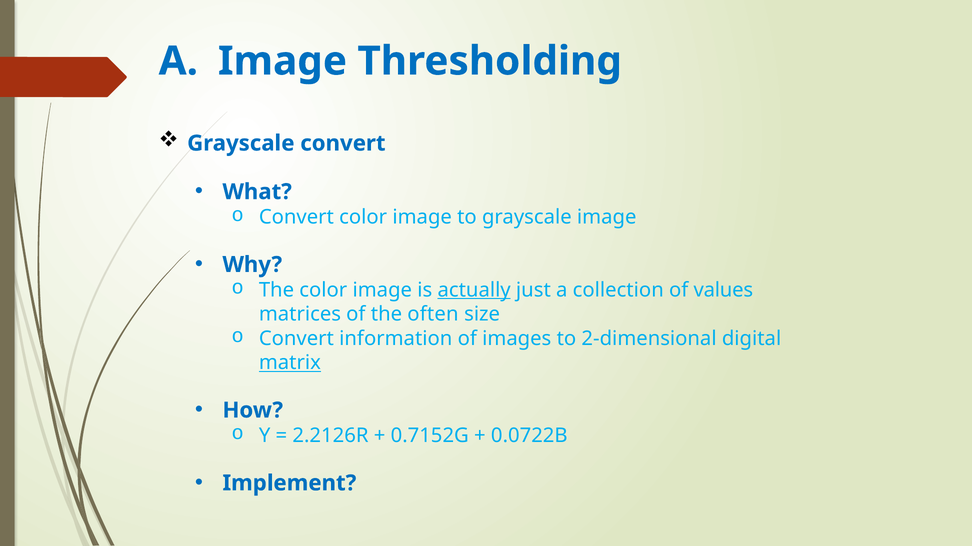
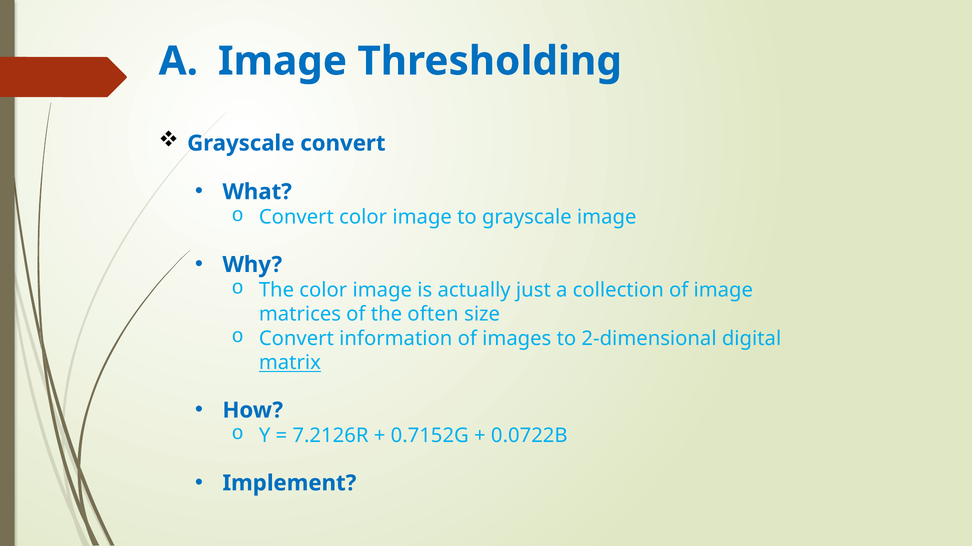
actually underline: present -> none
of values: values -> image
2.2126R: 2.2126R -> 7.2126R
